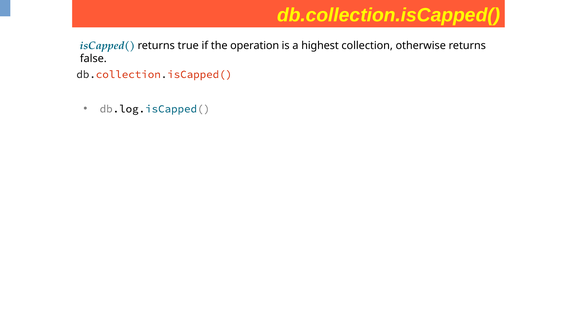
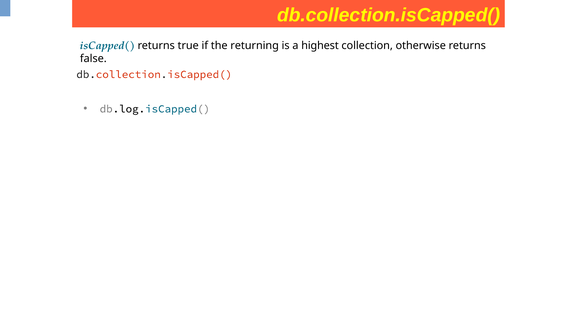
operation: operation -> returning
